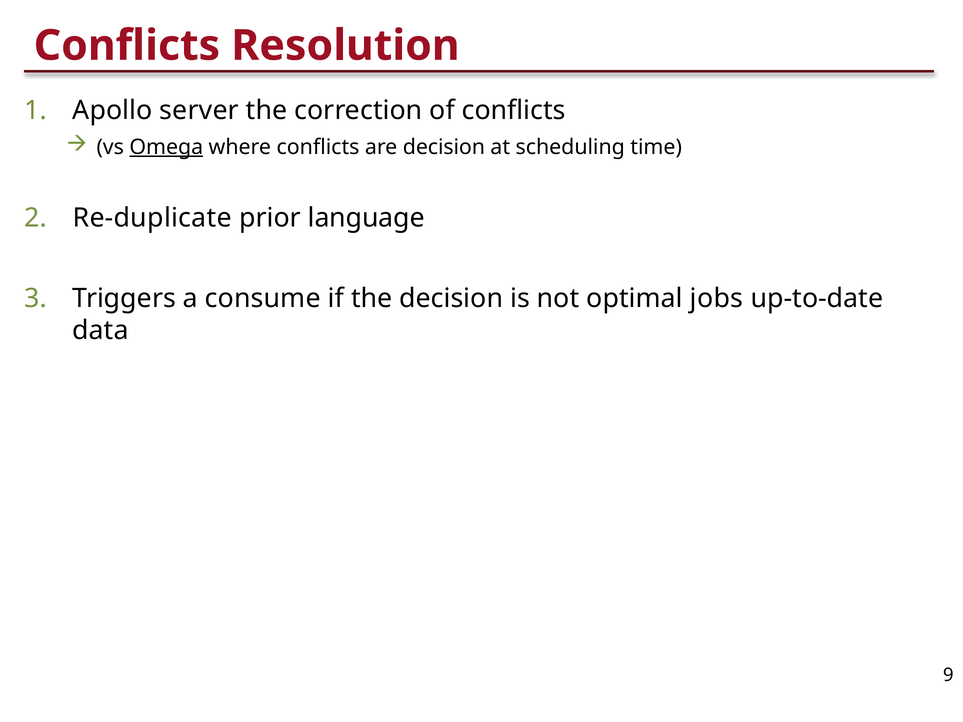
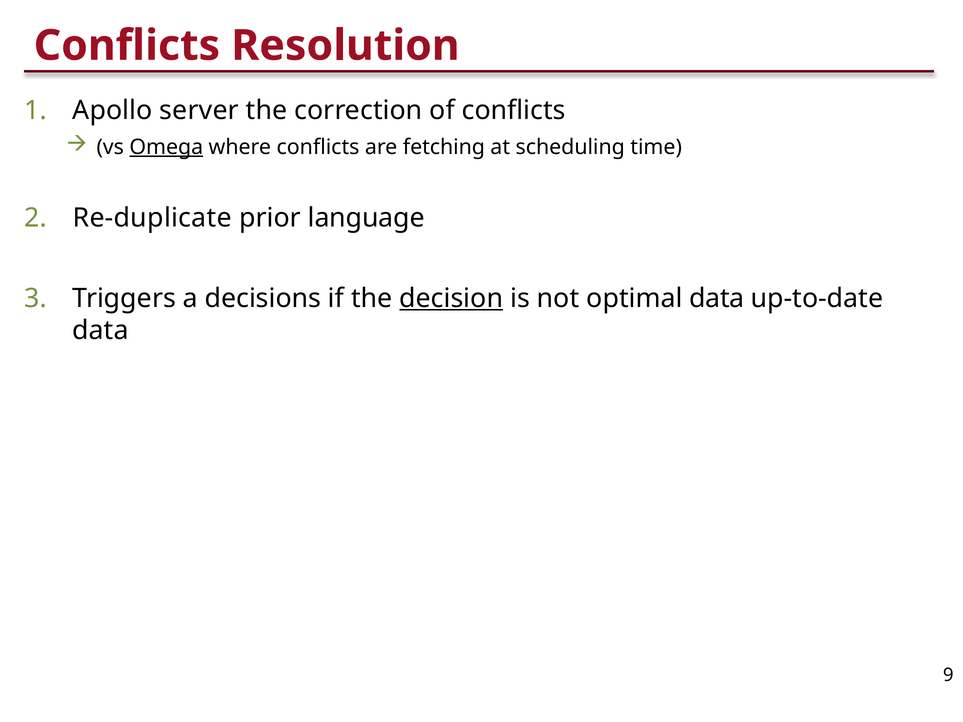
are decision: decision -> fetching
consume: consume -> decisions
decision at (451, 298) underline: none -> present
optimal jobs: jobs -> data
